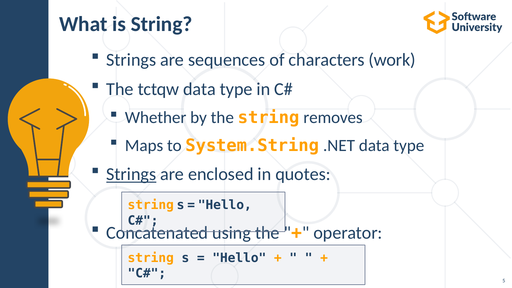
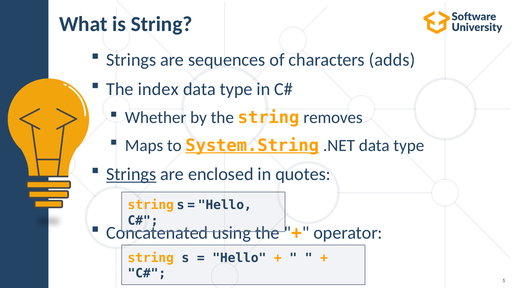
work: work -> adds
tctqw: tctqw -> index
System.String underline: none -> present
